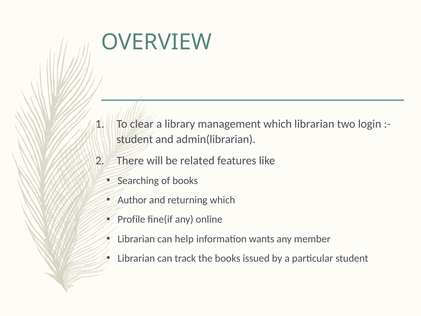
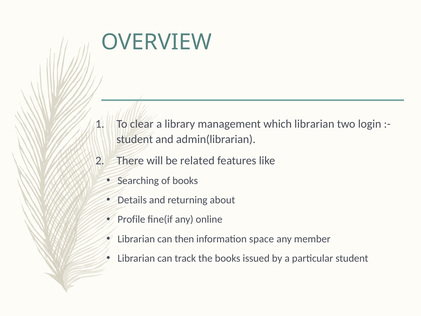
Author: Author -> Details
returning which: which -> about
help: help -> then
wants: wants -> space
